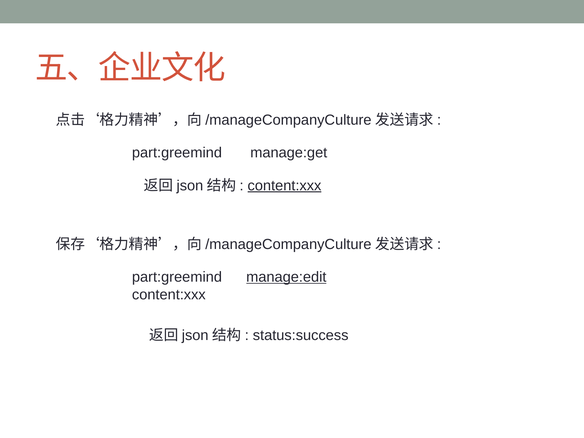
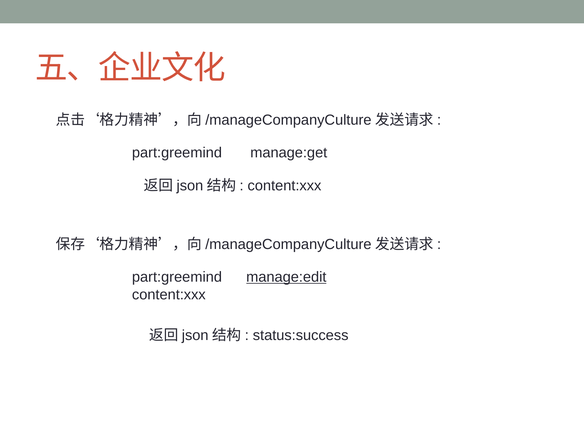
content:xxx at (284, 186) underline: present -> none
